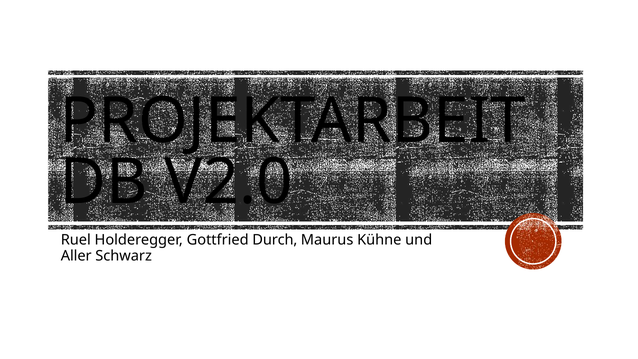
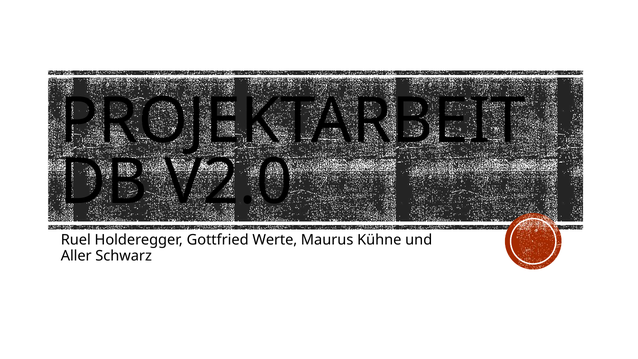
Durch: Durch -> Werte
